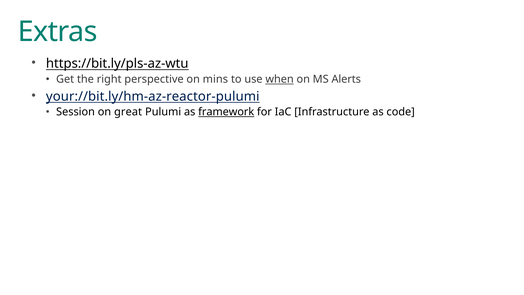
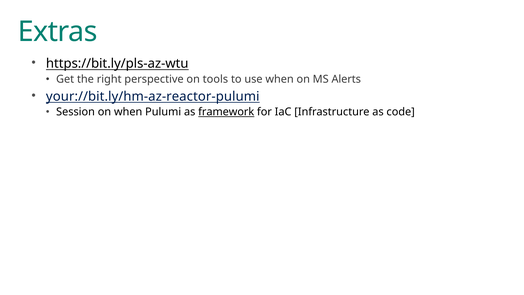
mins: mins -> tools
when at (280, 79) underline: present -> none
on great: great -> when
